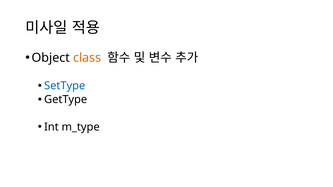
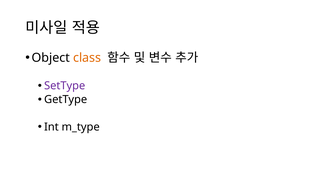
SetType colour: blue -> purple
